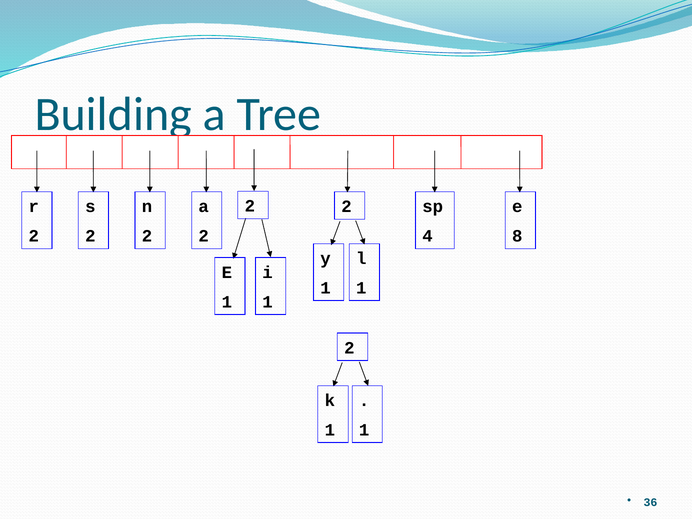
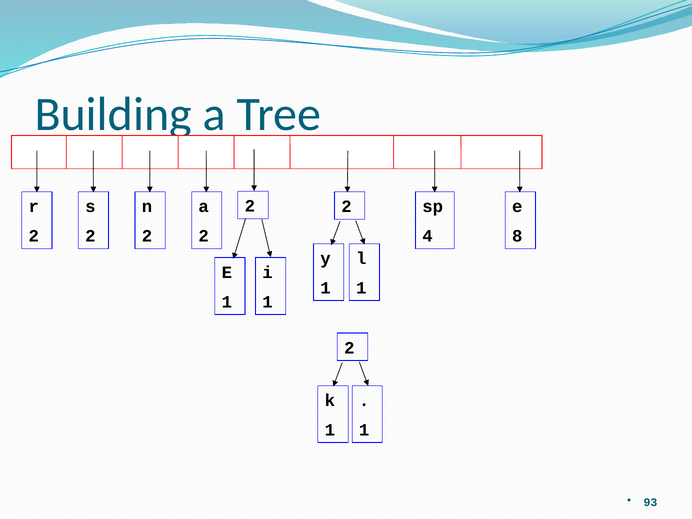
36: 36 -> 93
